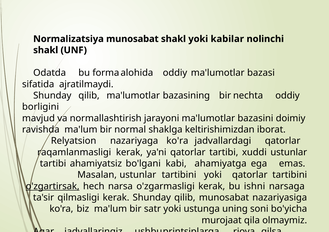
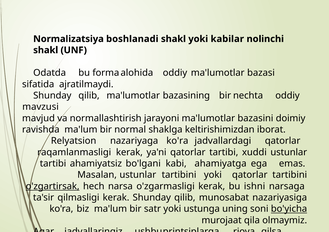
Normalizatsiya munosabat: munosabat -> boshlanadi
borligini: borligini -> mavzusi
bo'yicha underline: none -> present
